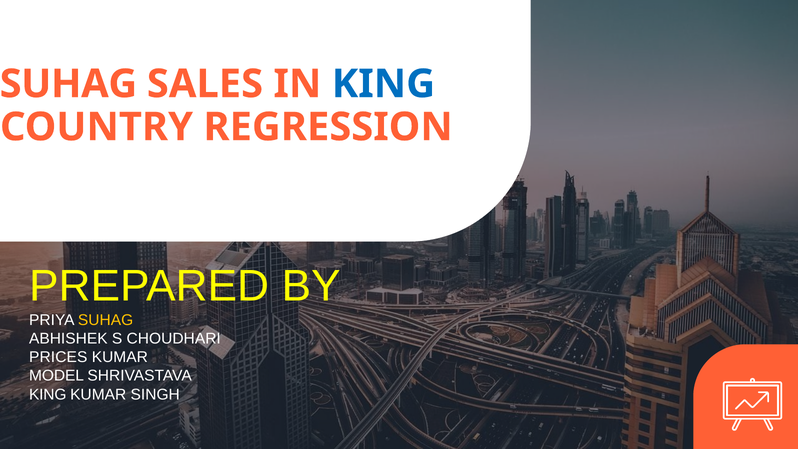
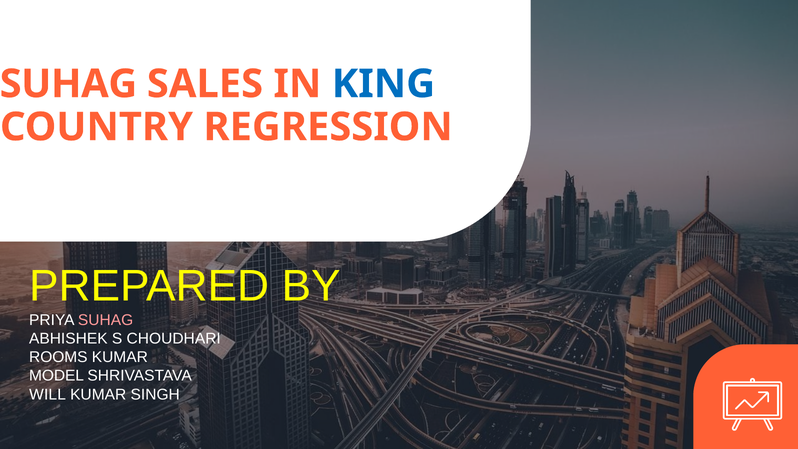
SUHAG at (106, 320) colour: yellow -> pink
PRICES: PRICES -> ROOMS
KING at (48, 394): KING -> WILL
